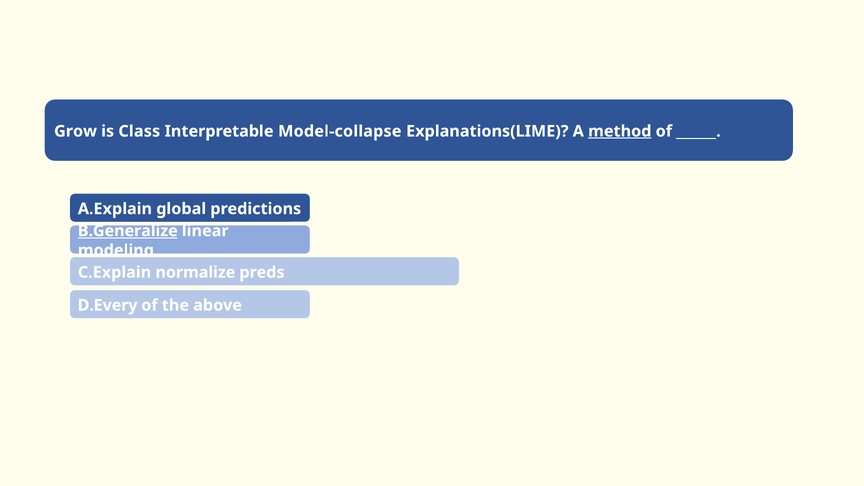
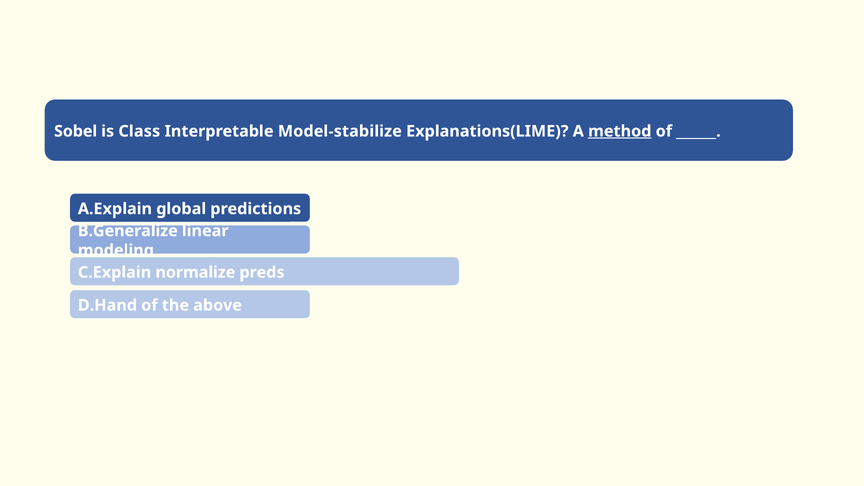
Grow: Grow -> Sobel
Model-collapse: Model-collapse -> Model-stabilize
B.Generalize underline: present -> none
D.Every: D.Every -> D.Hand
